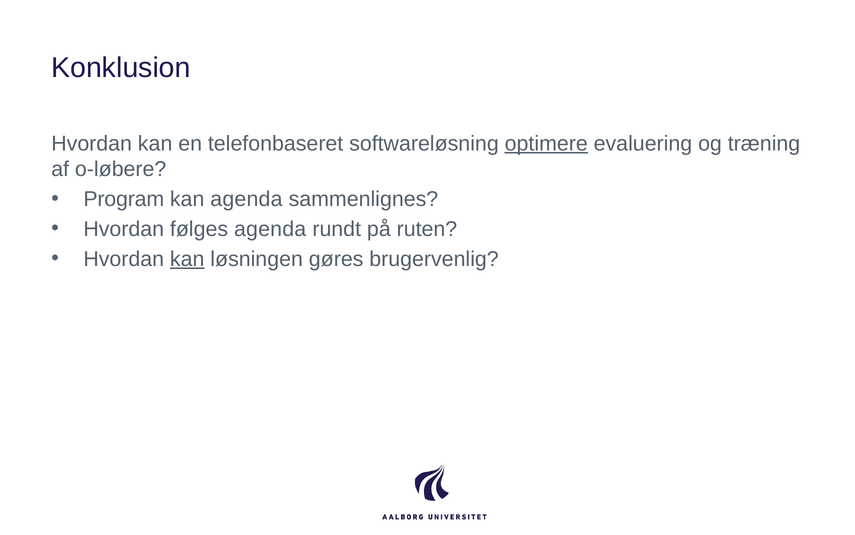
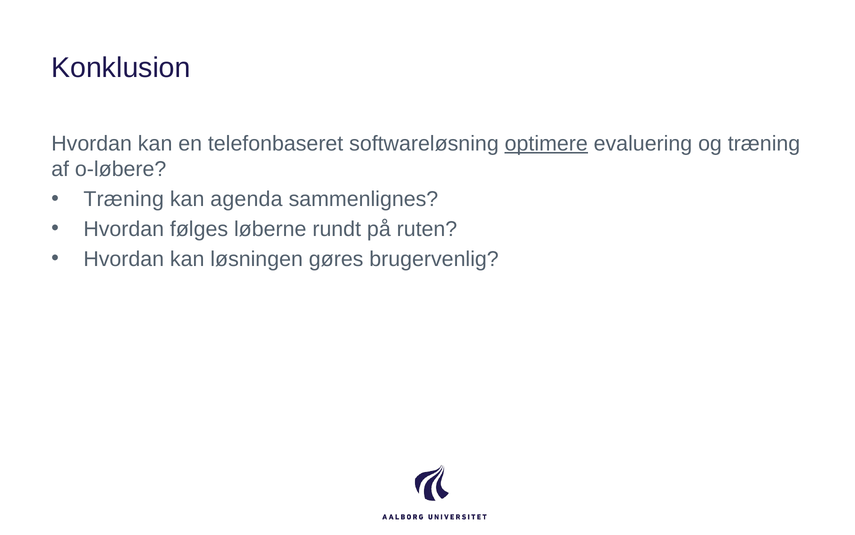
Program at (124, 199): Program -> Træning
følges agenda: agenda -> løberne
kan at (187, 259) underline: present -> none
